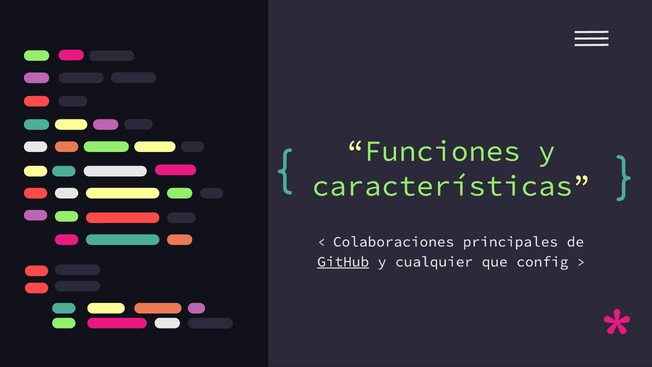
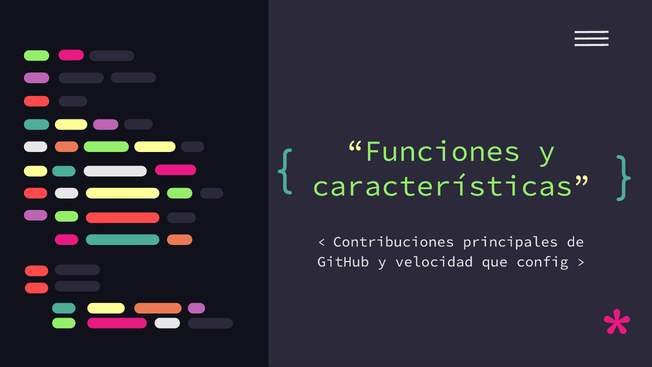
Colaboraciones: Colaboraciones -> Contribuciones
GitHub underline: present -> none
cualquier: cualquier -> velocidad
